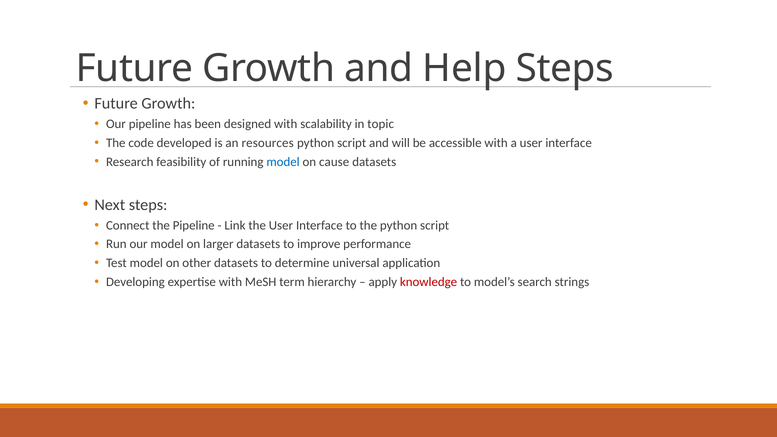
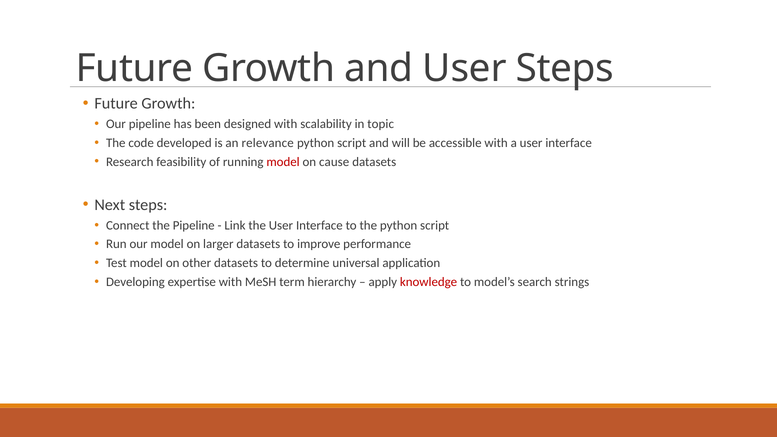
and Help: Help -> User
resources: resources -> relevance
model at (283, 162) colour: blue -> red
